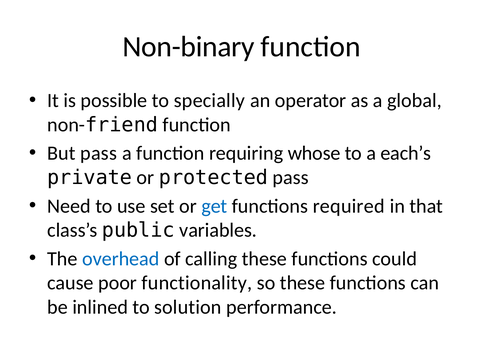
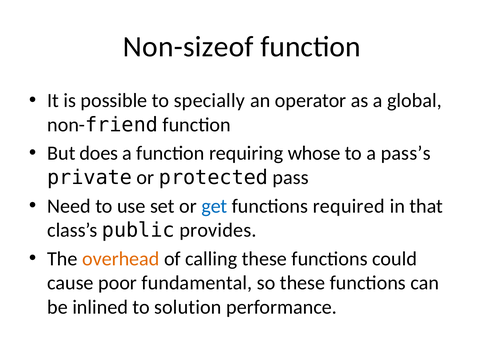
Non-binary: Non-binary -> Non-sizeof
But pass: pass -> does
each’s: each’s -> pass’s
variables: variables -> provides
overhead colour: blue -> orange
functionality: functionality -> fundamental
